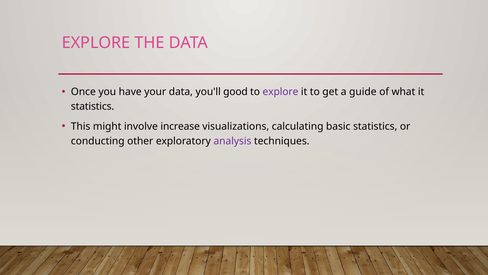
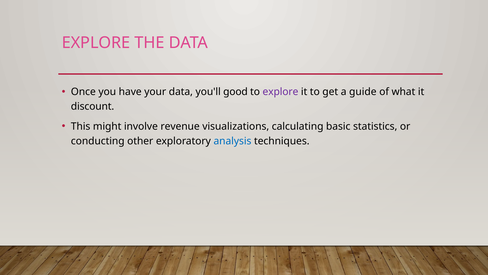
statistics at (93, 106): statistics -> discount
increase: increase -> revenue
analysis colour: purple -> blue
